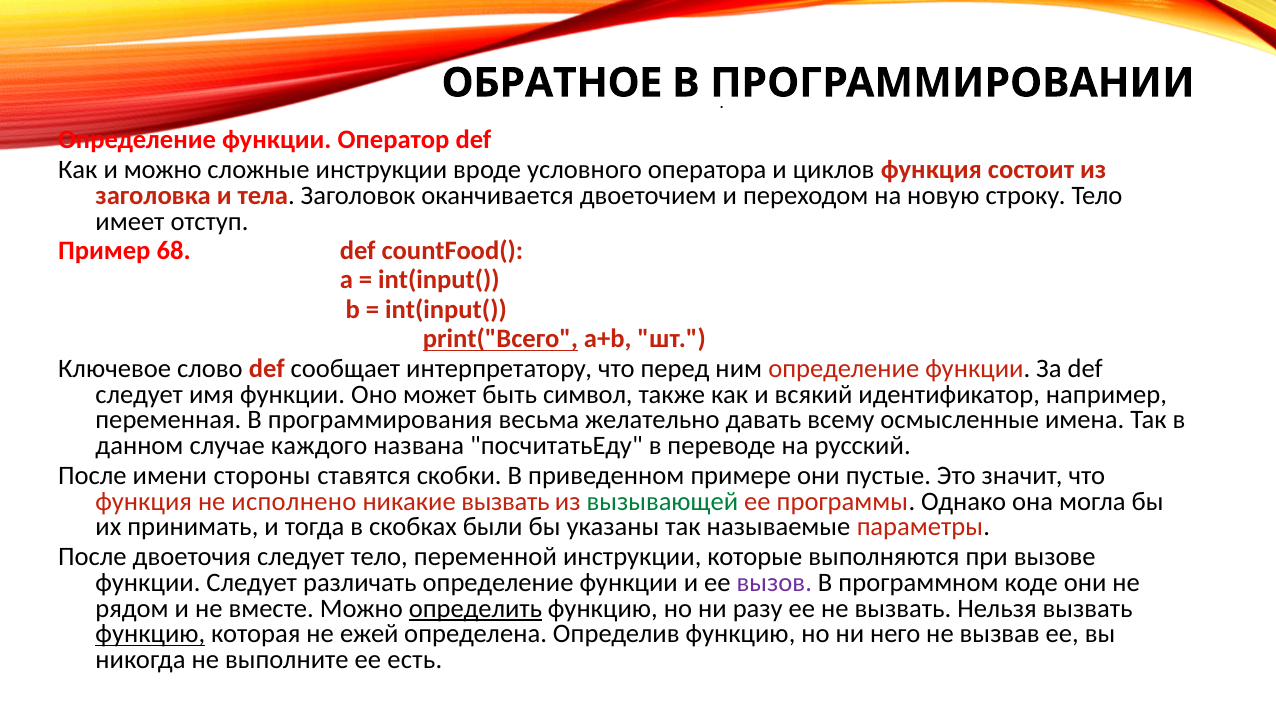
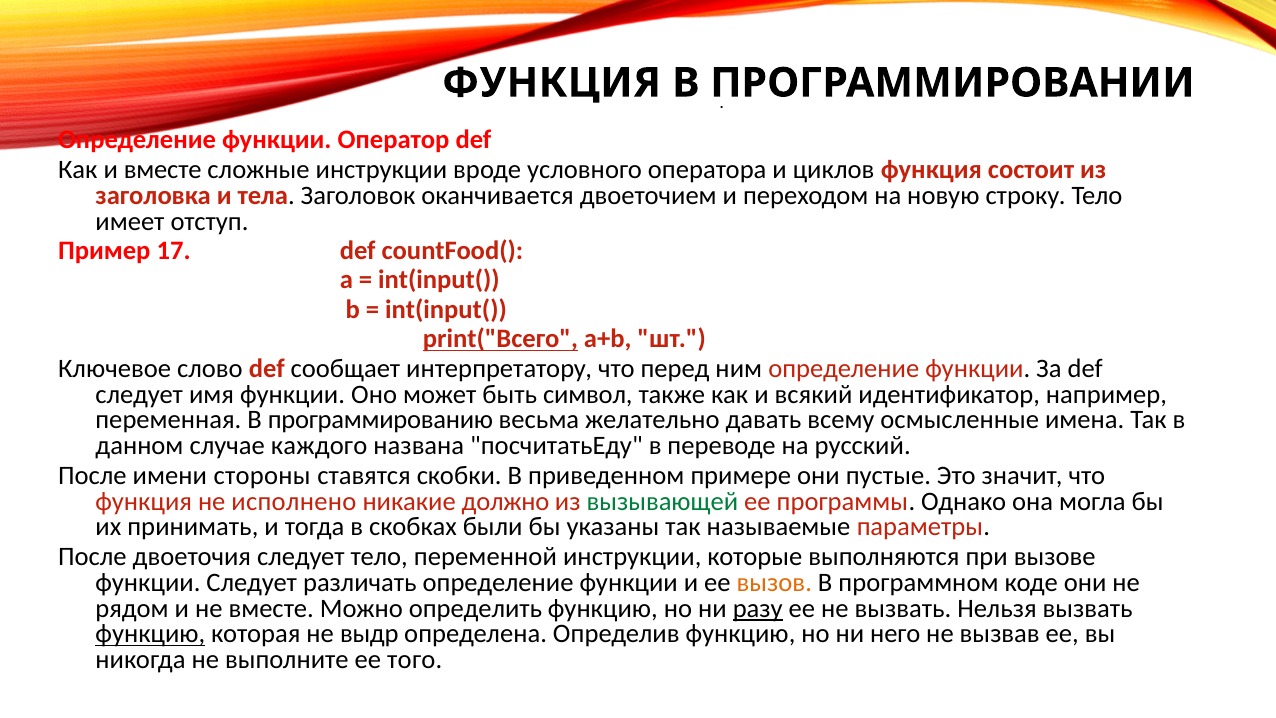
ОБРАТНОЕ at (552, 83): ОБРАТНОЕ -> ФУНКЦИЯ
и можно: можно -> вместе
68: 68 -> 17
программирования: программирования -> программированию
никакие вызвать: вызвать -> должно
вызов colour: purple -> orange
определить underline: present -> none
разу underline: none -> present
ежей: ежей -> выдр
есть: есть -> того
